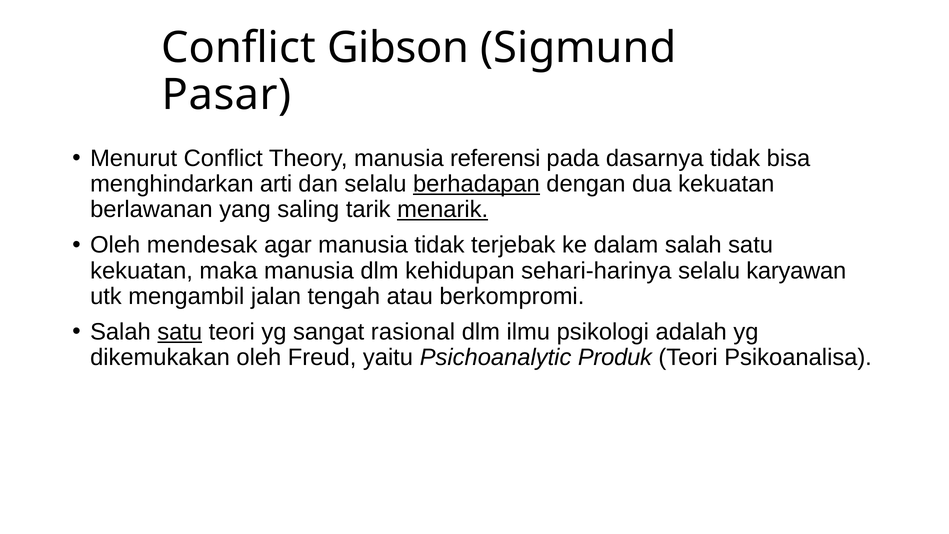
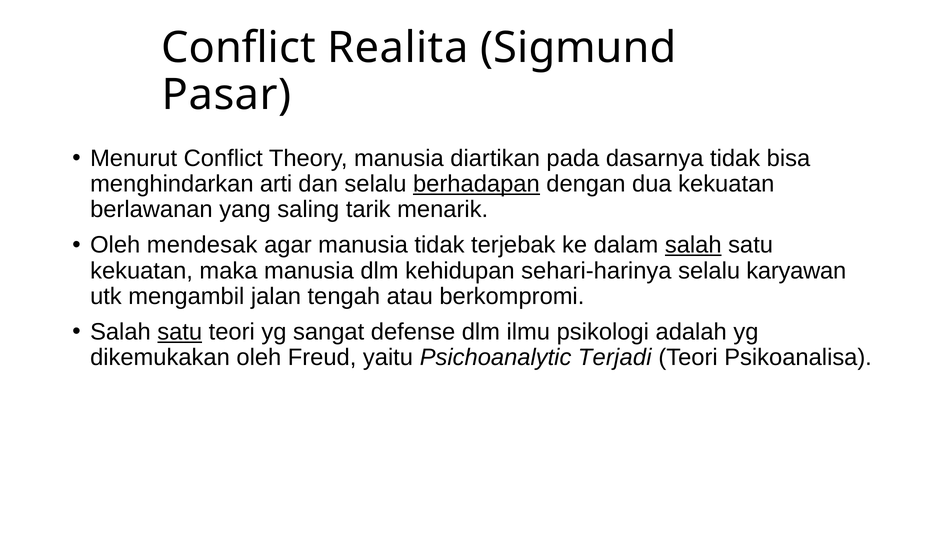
Gibson: Gibson -> Realita
referensi: referensi -> diartikan
menarik underline: present -> none
salah at (693, 245) underline: none -> present
rasional: rasional -> defense
Produk: Produk -> Terjadi
